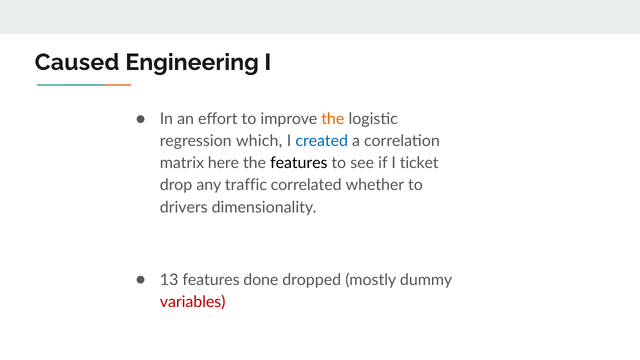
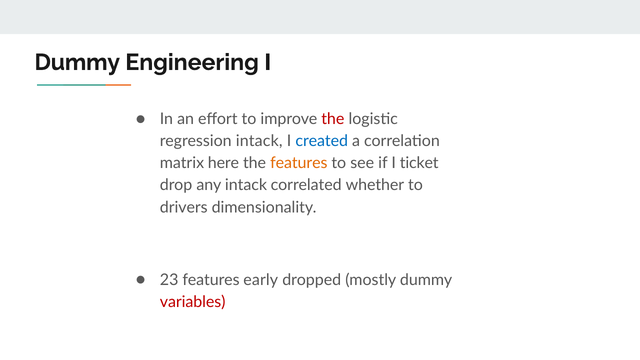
Caused at (77, 62): Caused -> Dummy
the at (333, 119) colour: orange -> red
regression which: which -> intack
features at (299, 163) colour: black -> orange
any traffic: traffic -> intack
13: 13 -> 23
done: done -> early
